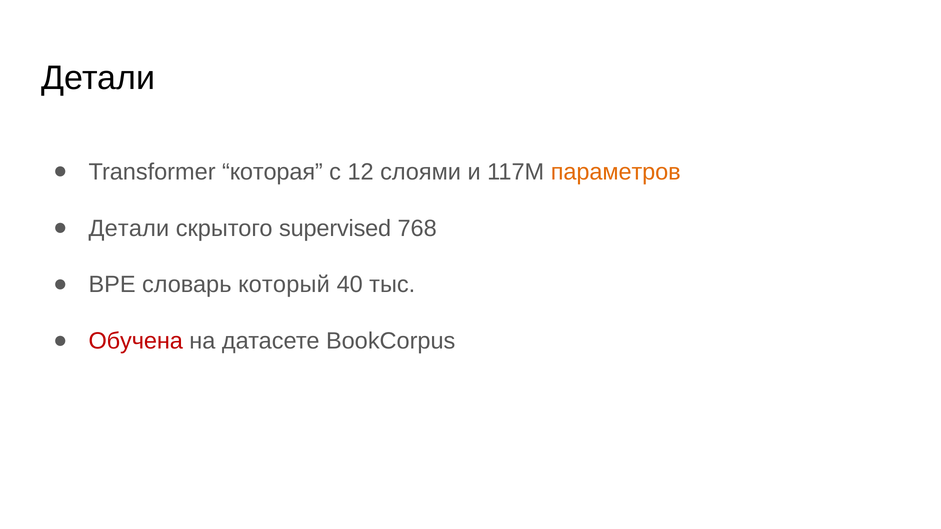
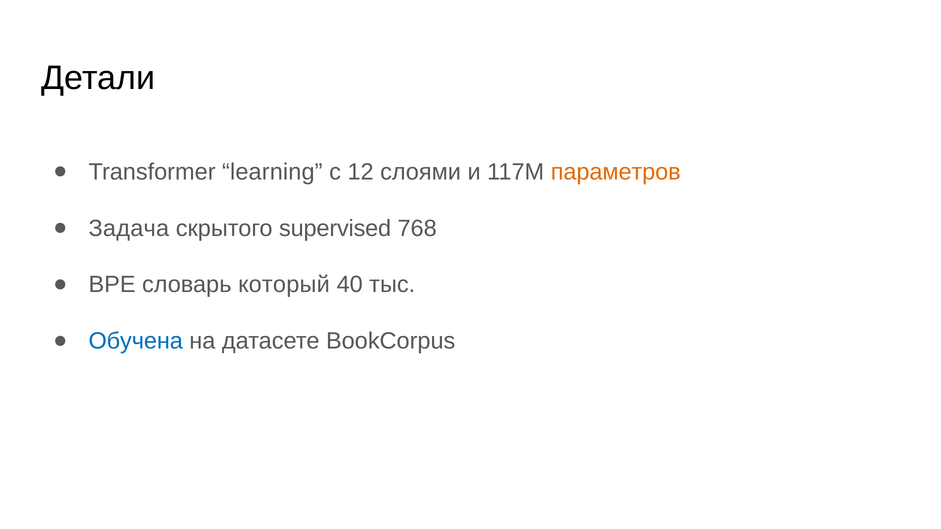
которая: которая -> learning
Детали at (129, 228): Детали -> Задача
Обучена colour: red -> blue
